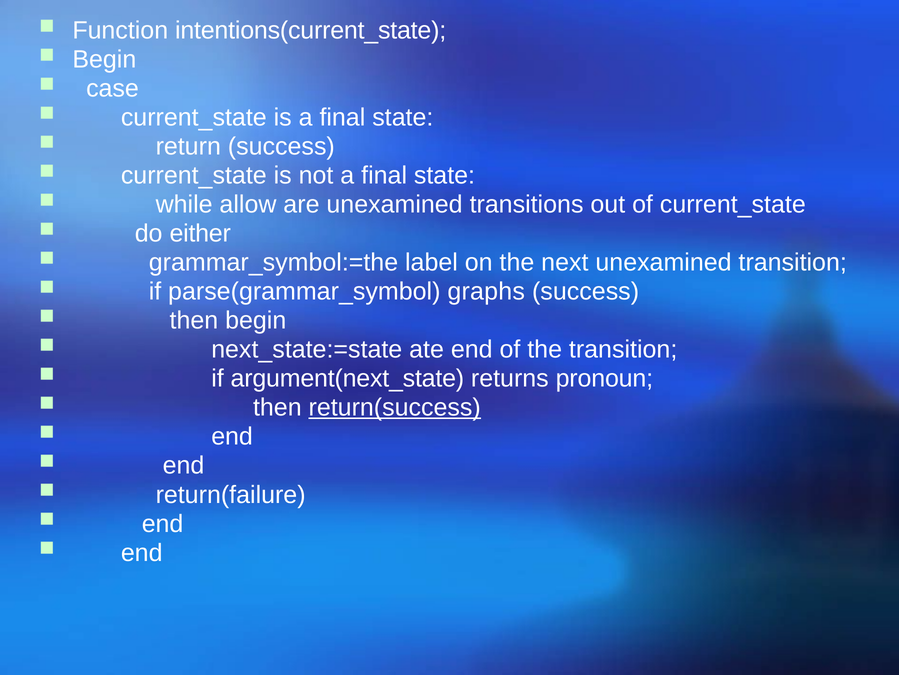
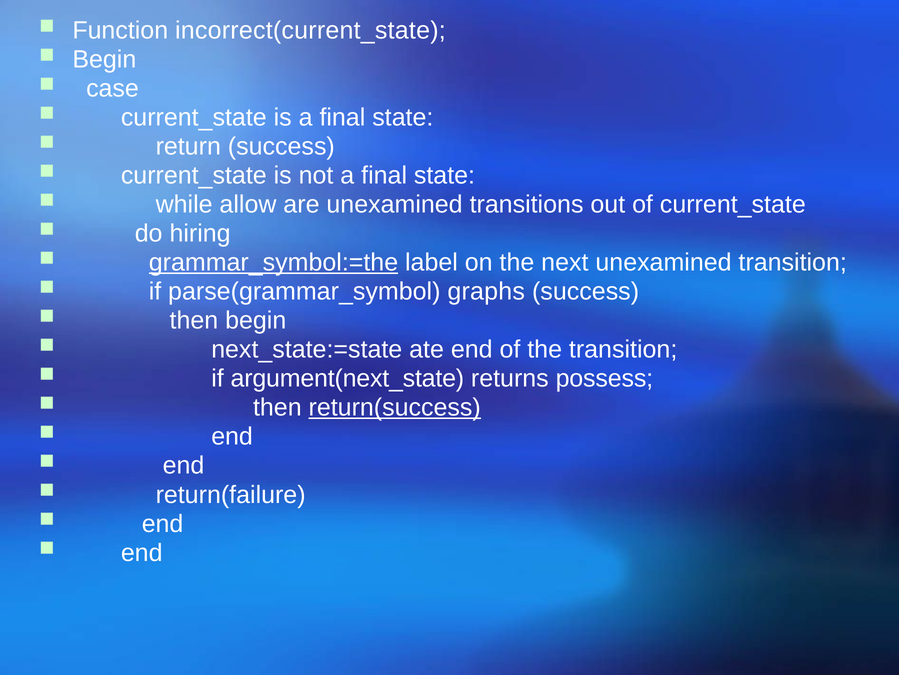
intentions(current_state: intentions(current_state -> incorrect(current_state
either: either -> hiring
grammar_symbol:=the underline: none -> present
pronoun: pronoun -> possess
